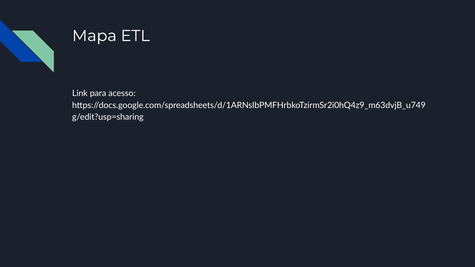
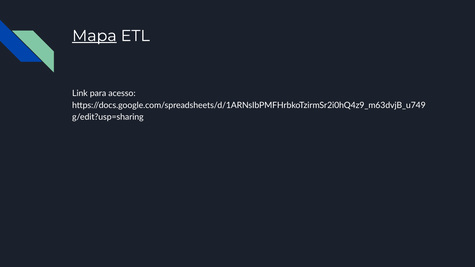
Mapa underline: none -> present
